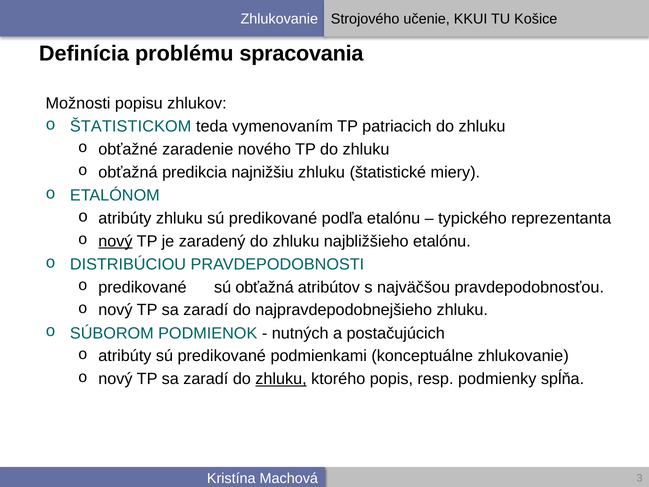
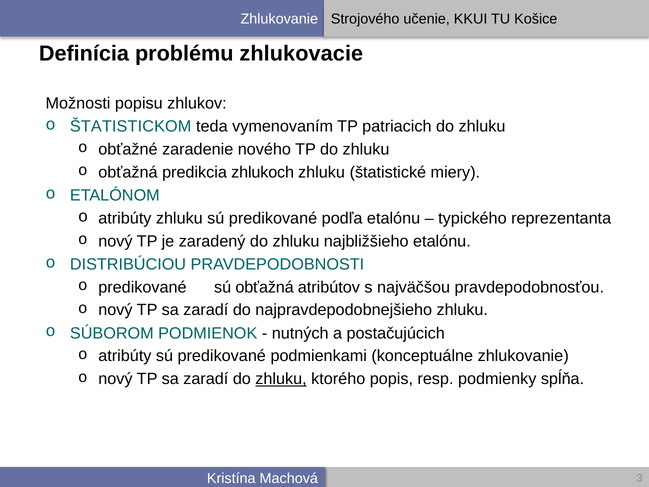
spracovania: spracovania -> zhlukovacie
najnižšiu: najnižšiu -> zhlukoch
nový at (115, 241) underline: present -> none
